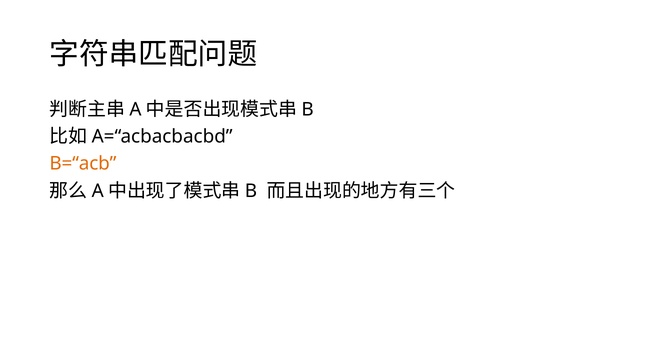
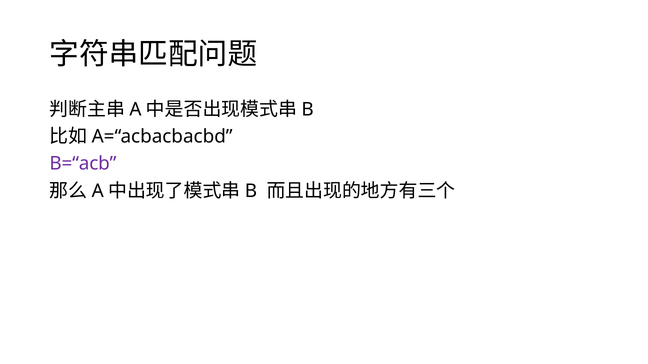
B=“acb colour: orange -> purple
